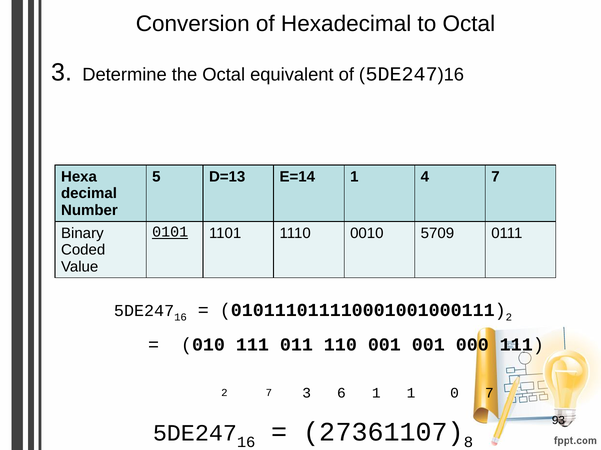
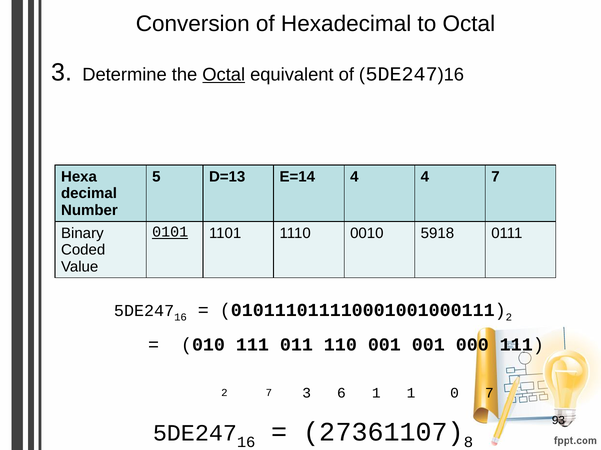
Octal at (224, 75) underline: none -> present
E=14 1: 1 -> 4
5709: 5709 -> 5918
